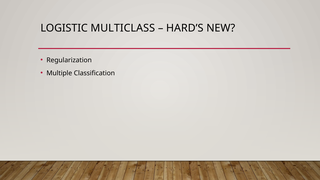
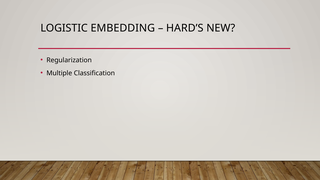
MULTICLASS: MULTICLASS -> EMBEDDING
